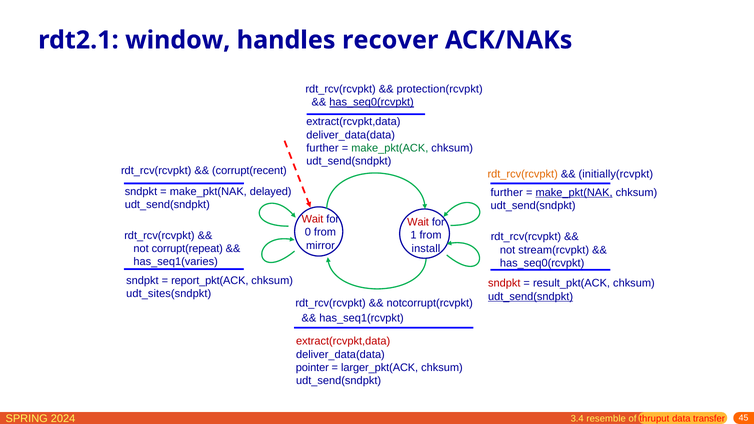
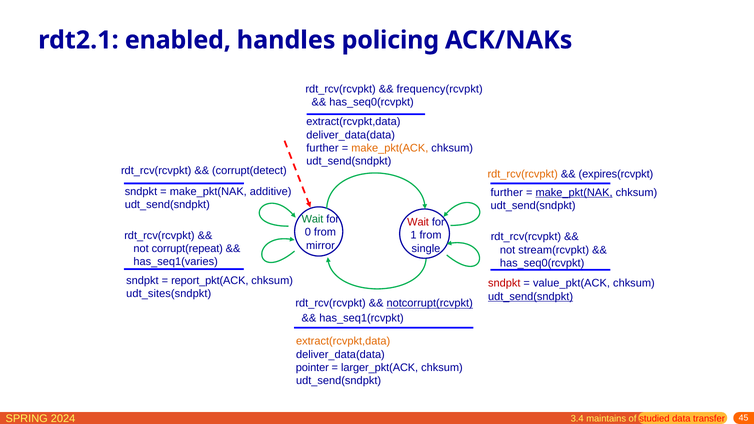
window: window -> enabled
recover: recover -> policing
protection(rcvpkt: protection(rcvpkt -> frequency(rcvpkt
has_seq0(rcvpkt at (372, 102) underline: present -> none
make_pkt(ACK colour: green -> orange
corrupt(recent: corrupt(recent -> corrupt(detect
initially(rcvpkt: initially(rcvpkt -> expires(rcvpkt
delayed: delayed -> additive
Wait at (313, 219) colour: red -> green
install: install -> single
result_pkt(ACK: result_pkt(ACK -> value_pkt(ACK
notcorrupt(rcvpkt underline: none -> present
extract(rcvpkt,data at (343, 341) colour: red -> orange
resemble: resemble -> maintains
thruput: thruput -> studied
